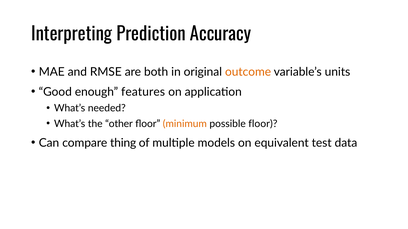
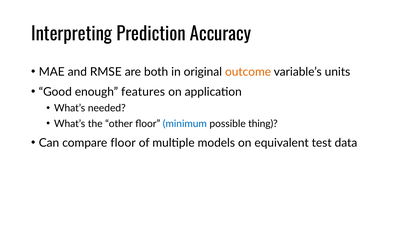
minimum colour: orange -> blue
possible floor: floor -> thing
compare thing: thing -> floor
